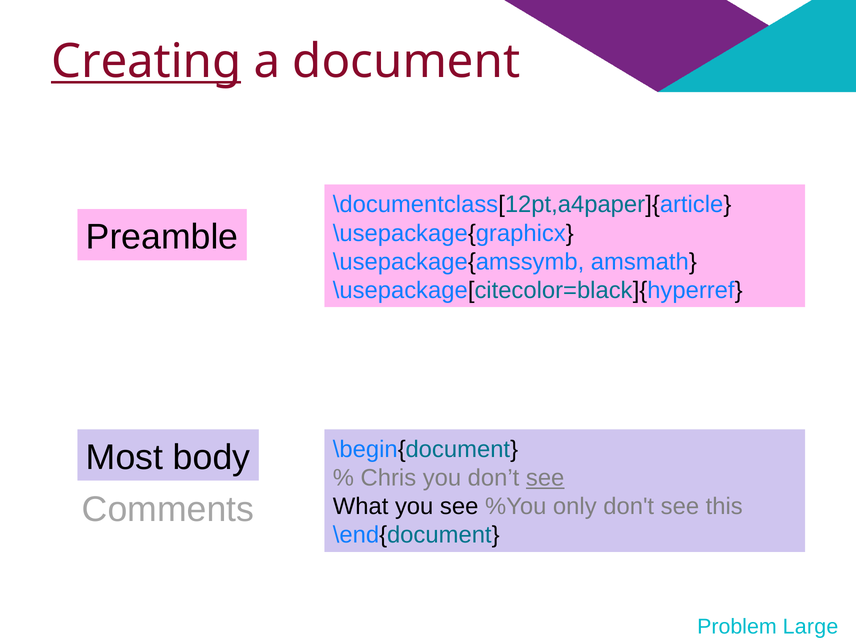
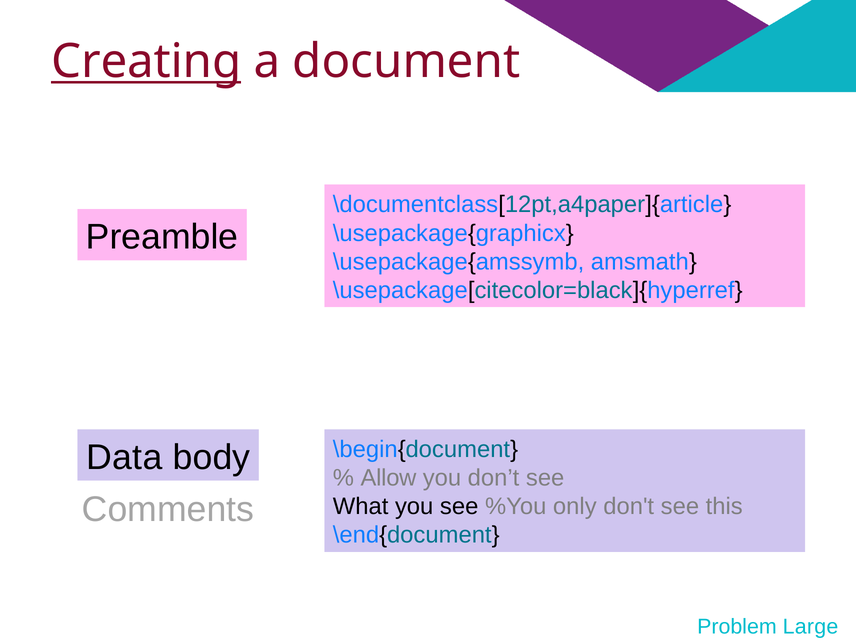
Most: Most -> Data
Chris: Chris -> Allow
see at (545, 478) underline: present -> none
